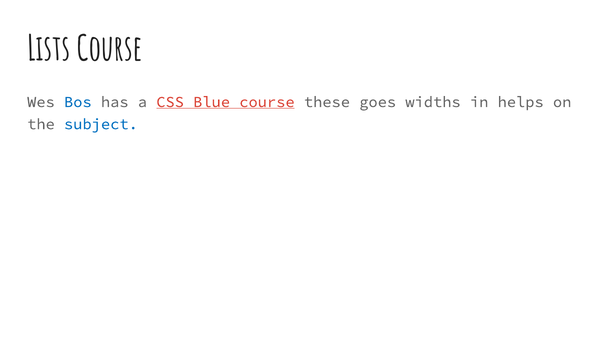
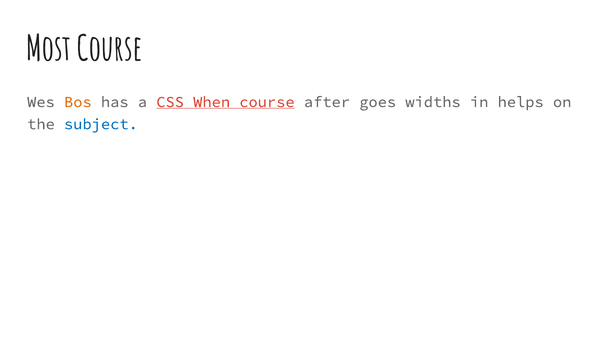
Lists: Lists -> Most
Bos colour: blue -> orange
Blue: Blue -> When
these: these -> after
